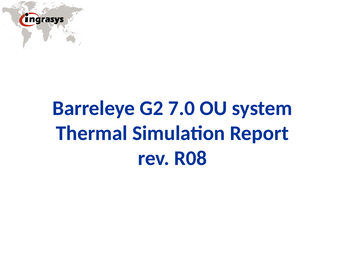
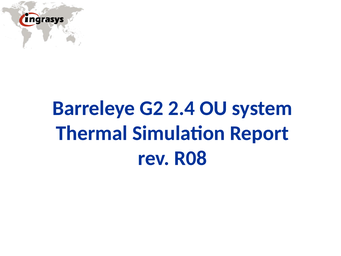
7.0: 7.0 -> 2.4
